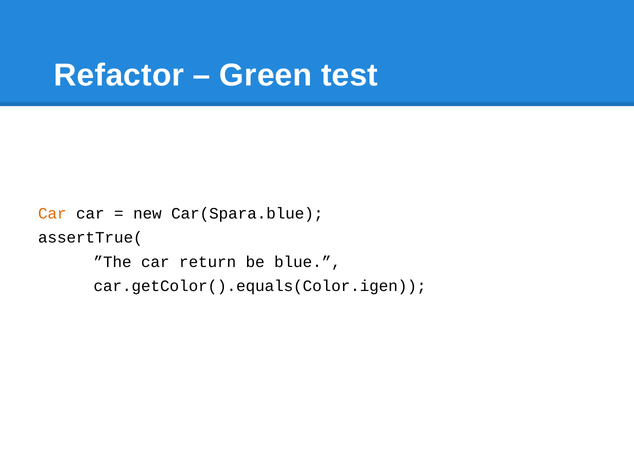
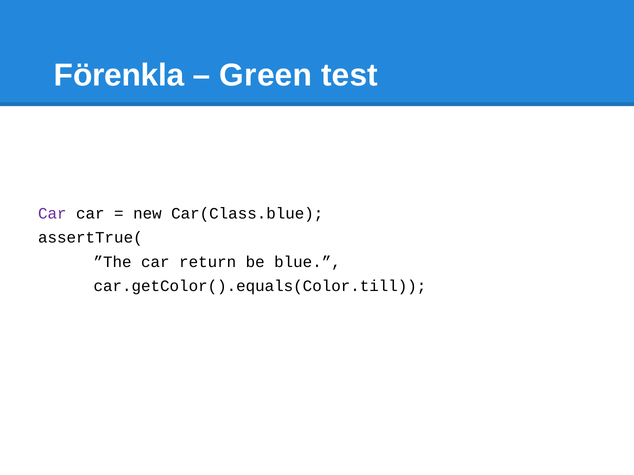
Refactor: Refactor -> Förenkla
Car at (52, 214) colour: orange -> purple
Car(Spara.blue: Car(Spara.blue -> Car(Class.blue
car.getColor().equals(Color.igen: car.getColor().equals(Color.igen -> car.getColor().equals(Color.till
